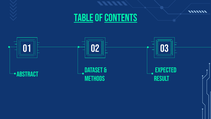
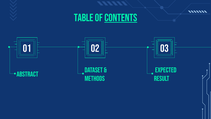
TABLE underline: present -> none
